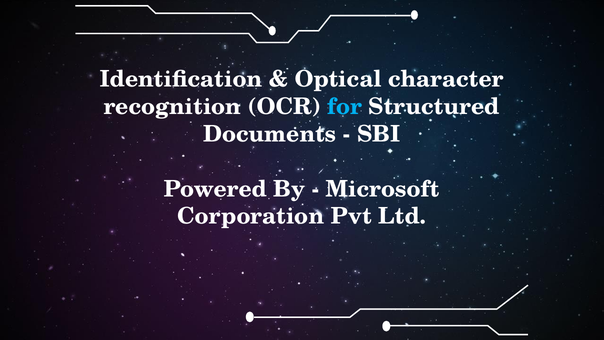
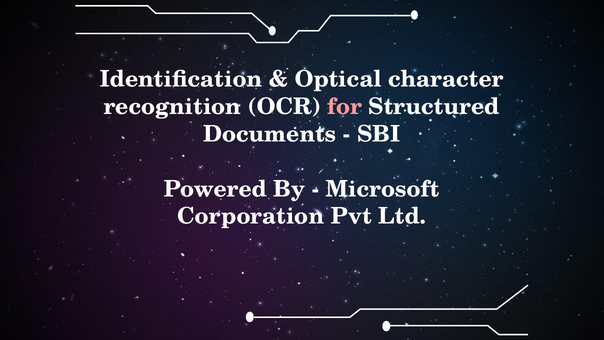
for colour: light blue -> pink
